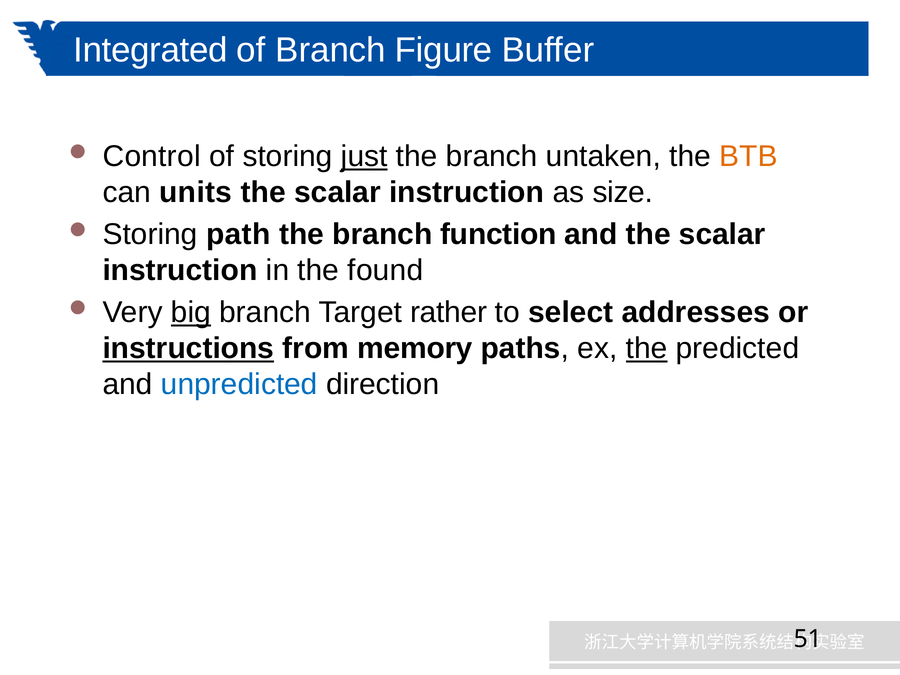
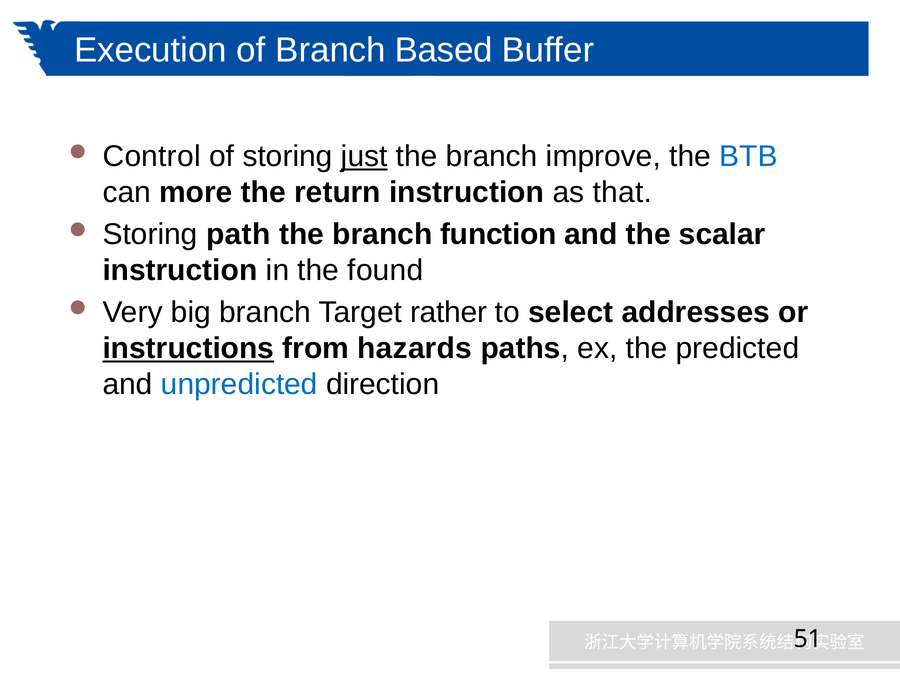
Integrated: Integrated -> Execution
Figure: Figure -> Based
untaken: untaken -> improve
BTB colour: orange -> blue
units: units -> more
scalar at (338, 192): scalar -> return
size: size -> that
big underline: present -> none
memory: memory -> hazards
the at (647, 348) underline: present -> none
